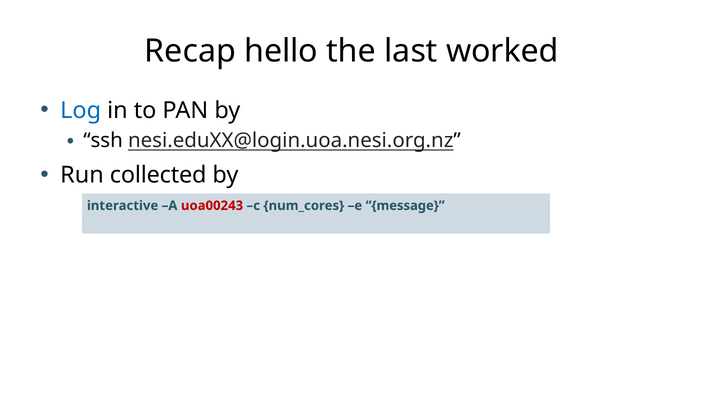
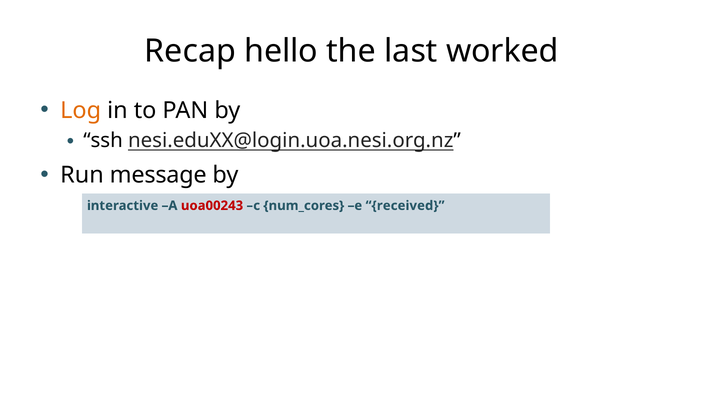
Log colour: blue -> orange
collected: collected -> message
message: message -> received
